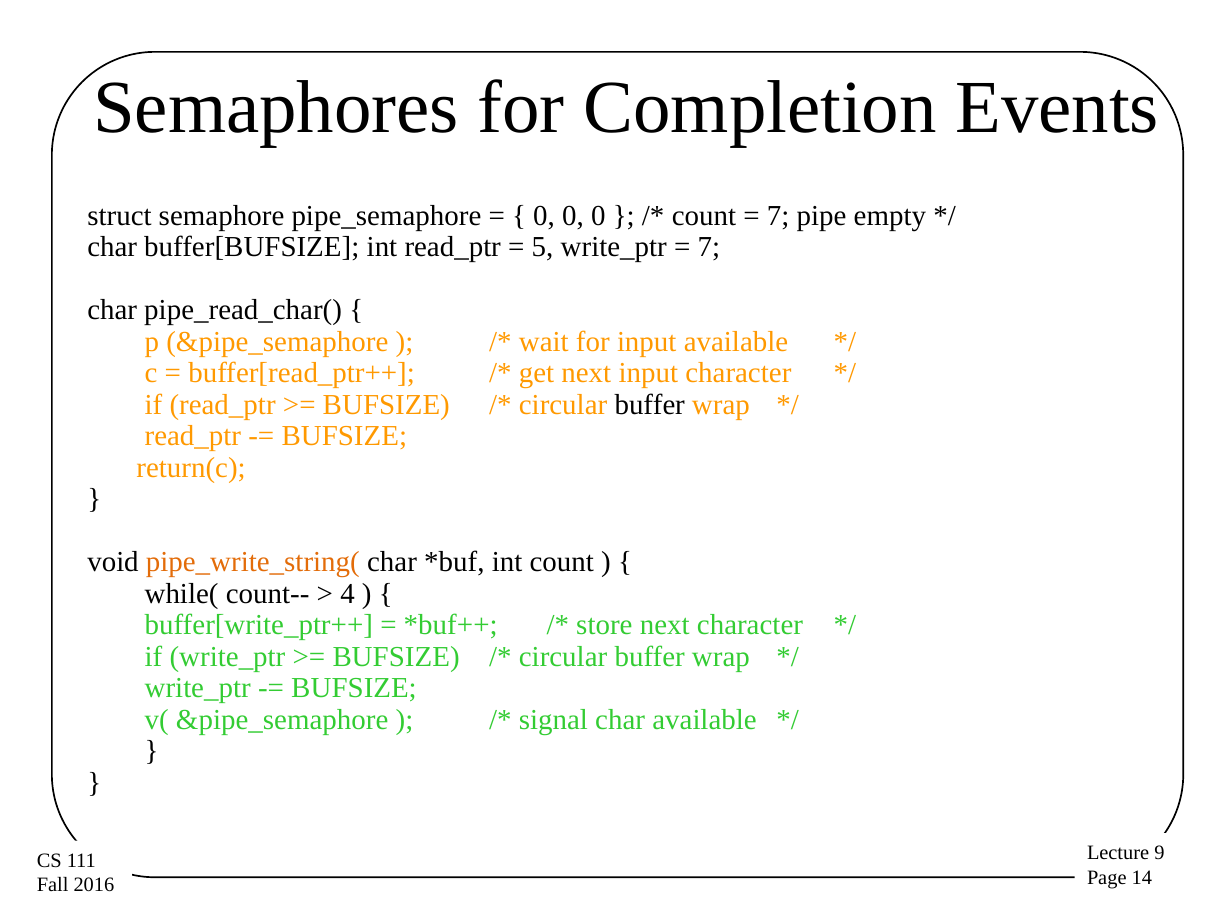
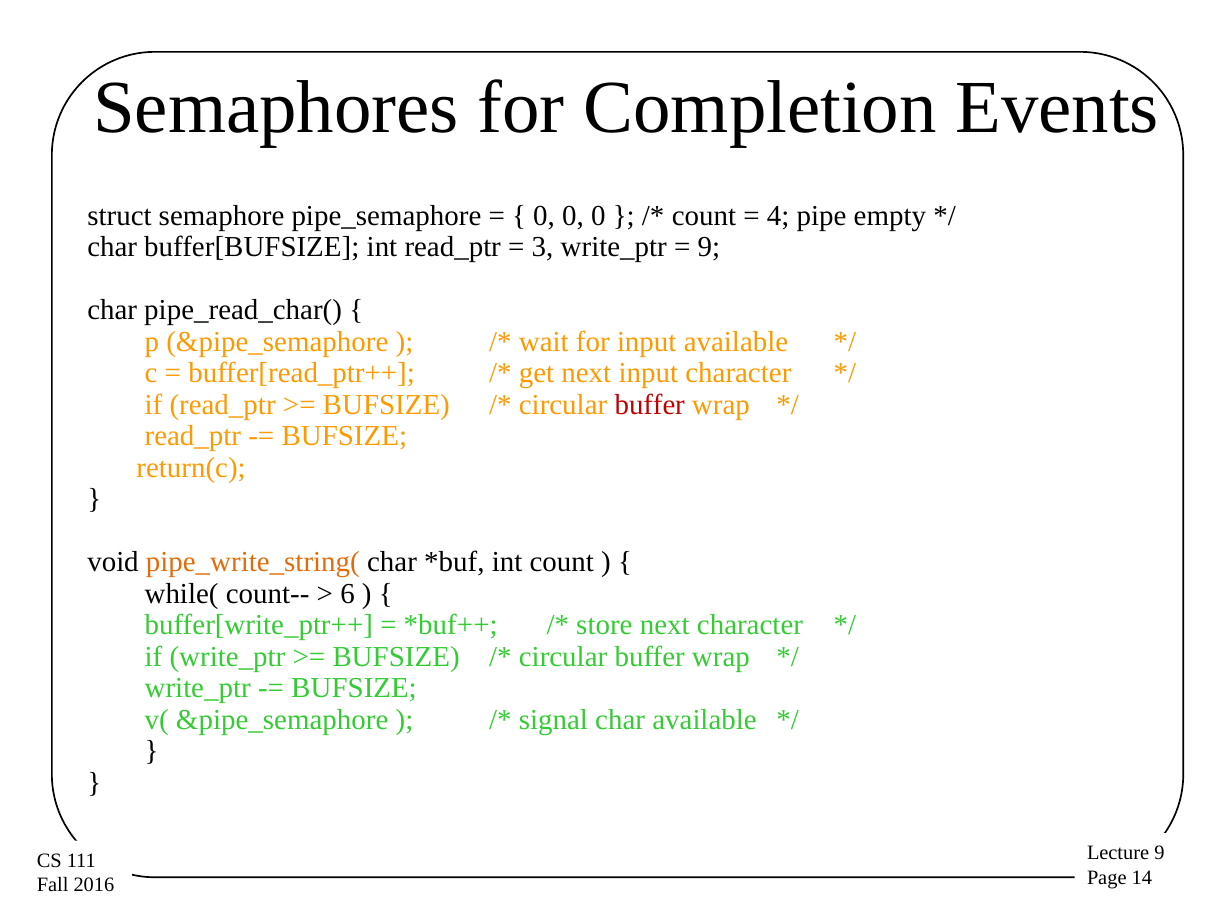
7 at (778, 216): 7 -> 4
5: 5 -> 3
7 at (709, 247): 7 -> 9
buffer at (650, 405) colour: black -> red
4: 4 -> 6
